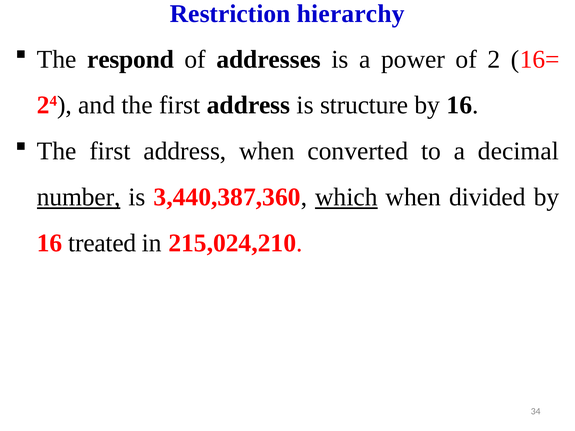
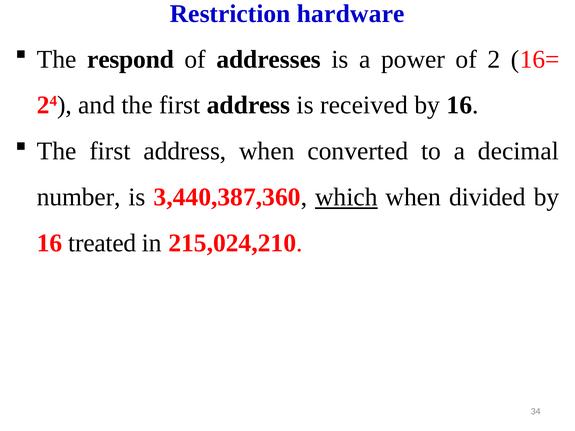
hierarchy: hierarchy -> hardware
structure: structure -> received
number underline: present -> none
